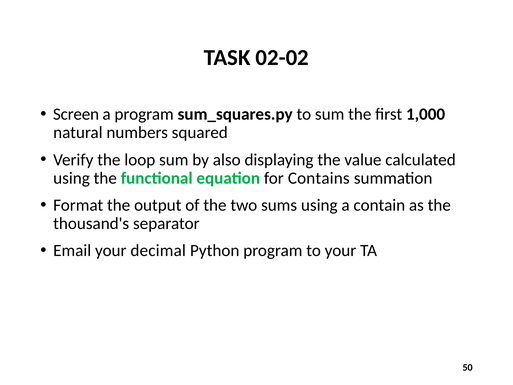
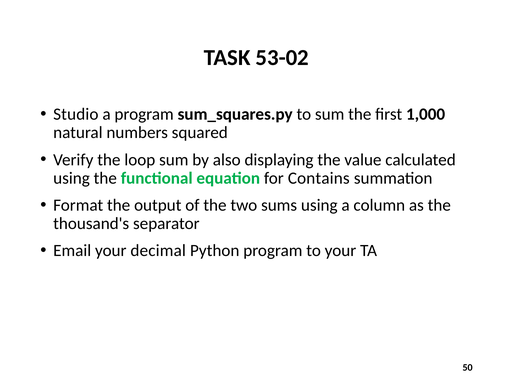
02-02: 02-02 -> 53-02
Screen: Screen -> Studio
contain: contain -> column
